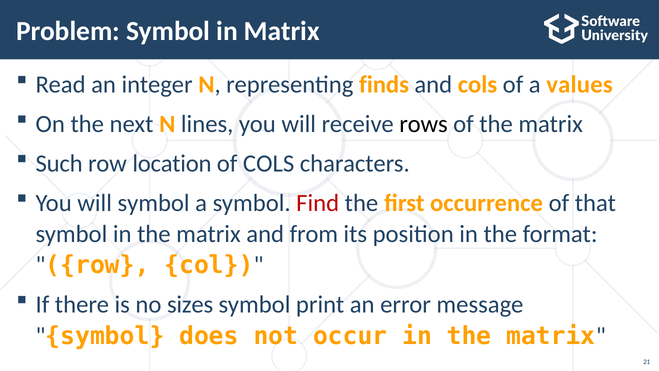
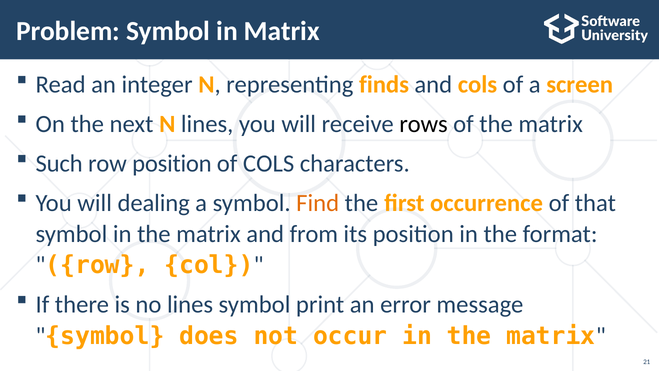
values: values -> screen
row location: location -> position
will symbol: symbol -> dealing
Find colour: red -> orange
no sizes: sizes -> lines
